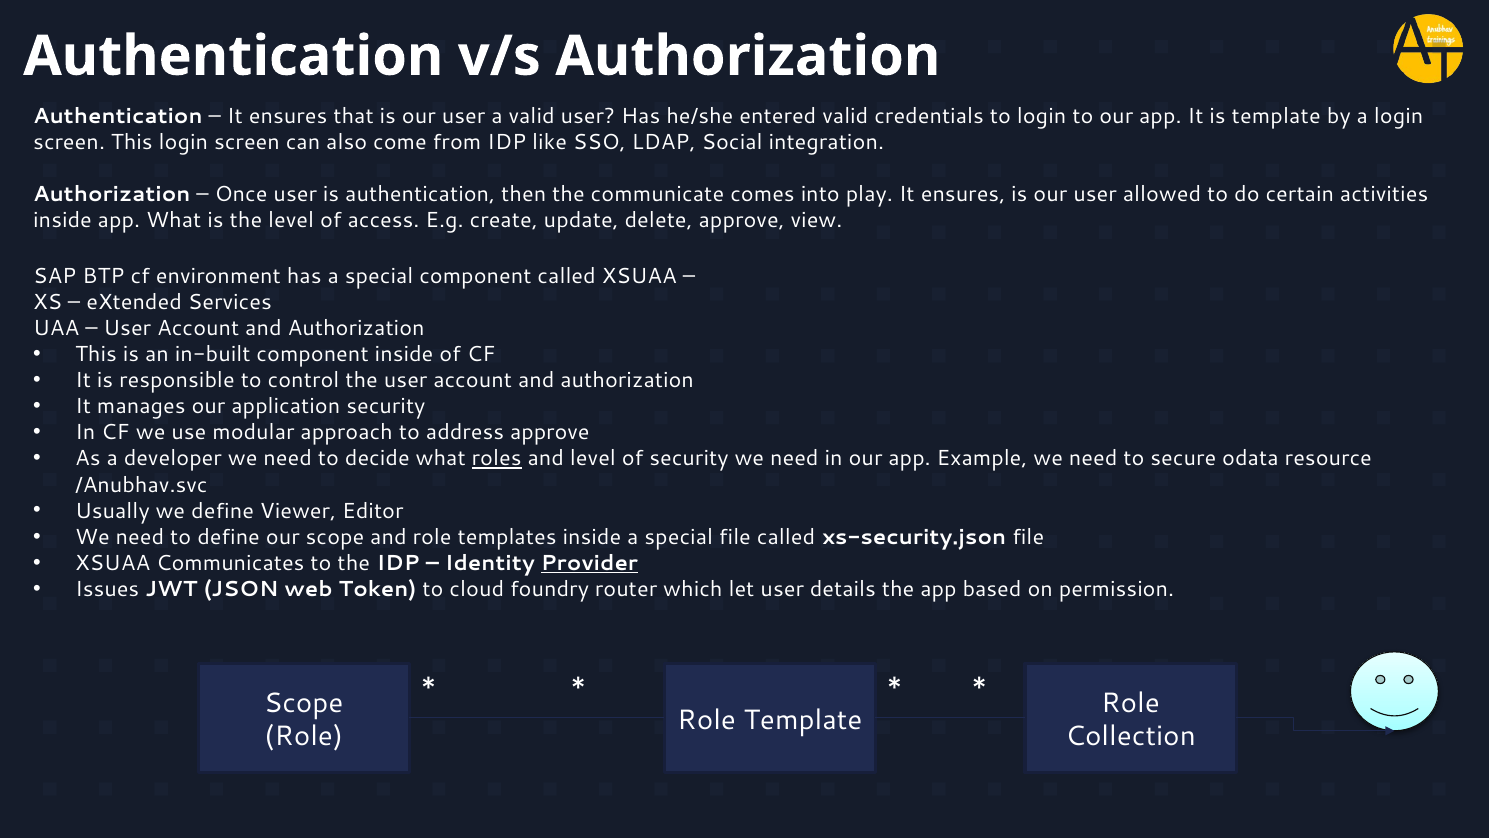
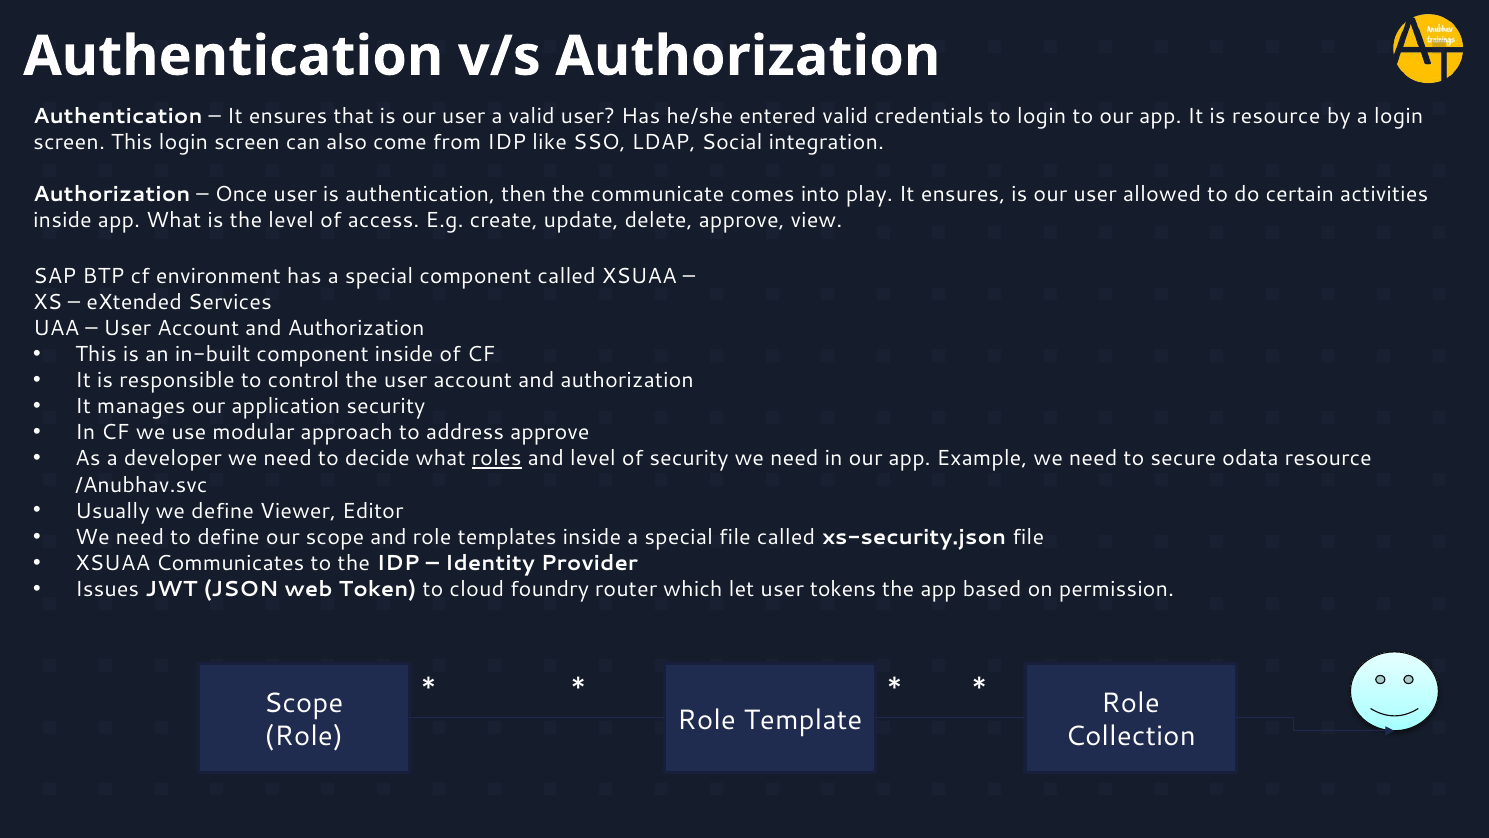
is template: template -> resource
Provider underline: present -> none
details: details -> tokens
